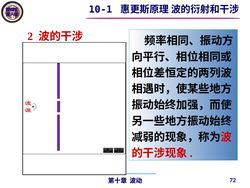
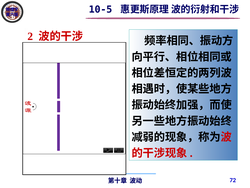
10-1: 10-1 -> 10-5
